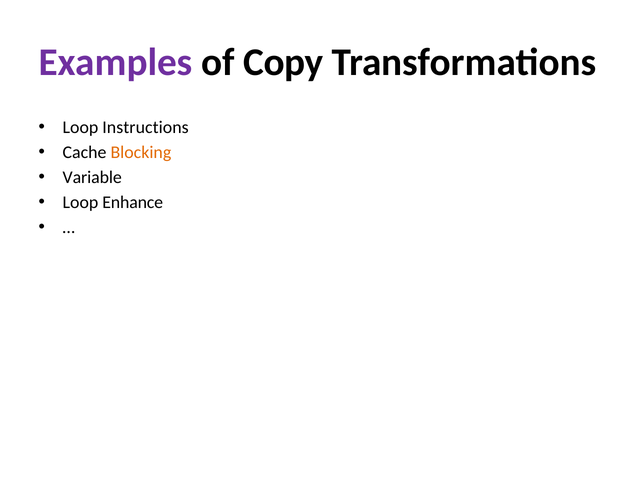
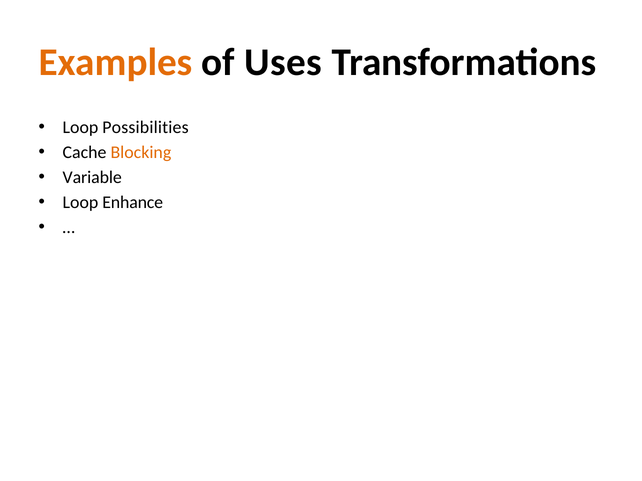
Examples colour: purple -> orange
Copy: Copy -> Uses
Instructions: Instructions -> Possibilities
